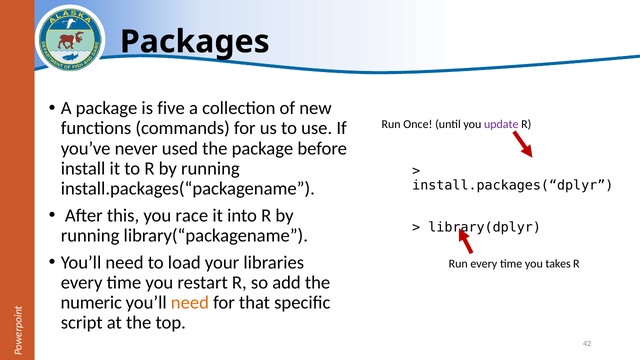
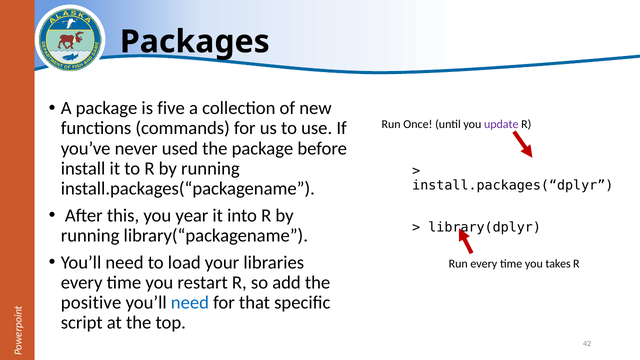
race: race -> year
numeric: numeric -> positive
need at (190, 303) colour: orange -> blue
